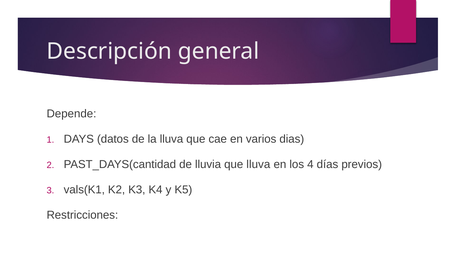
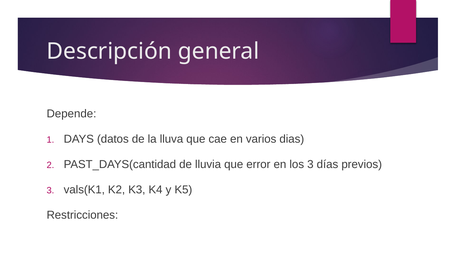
que lluva: lluva -> error
los 4: 4 -> 3
